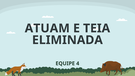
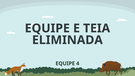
ATUAM at (47, 28): ATUAM -> EQUIPE
